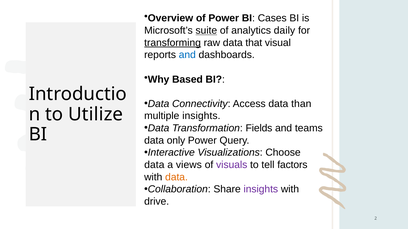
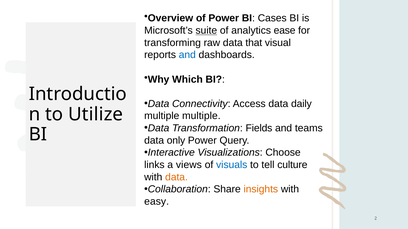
daily: daily -> ease
transforming underline: present -> none
Based: Based -> Which
than: than -> daily
multiple insights: insights -> multiple
data at (154, 165): data -> links
visuals colour: purple -> blue
factors: factors -> culture
insights at (261, 190) colour: purple -> orange
drive: drive -> easy
